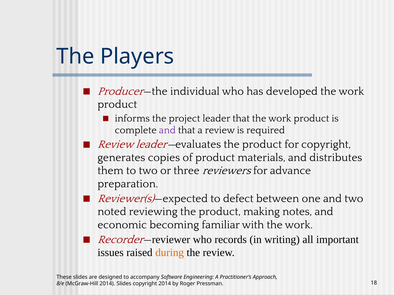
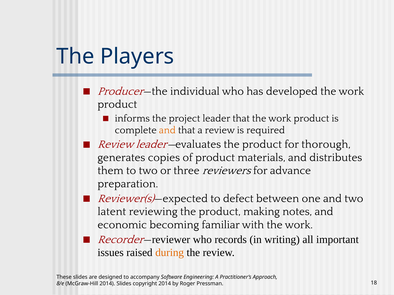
and at (167, 130) colour: purple -> orange
for copyright: copyright -> thorough
noted: noted -> latent
